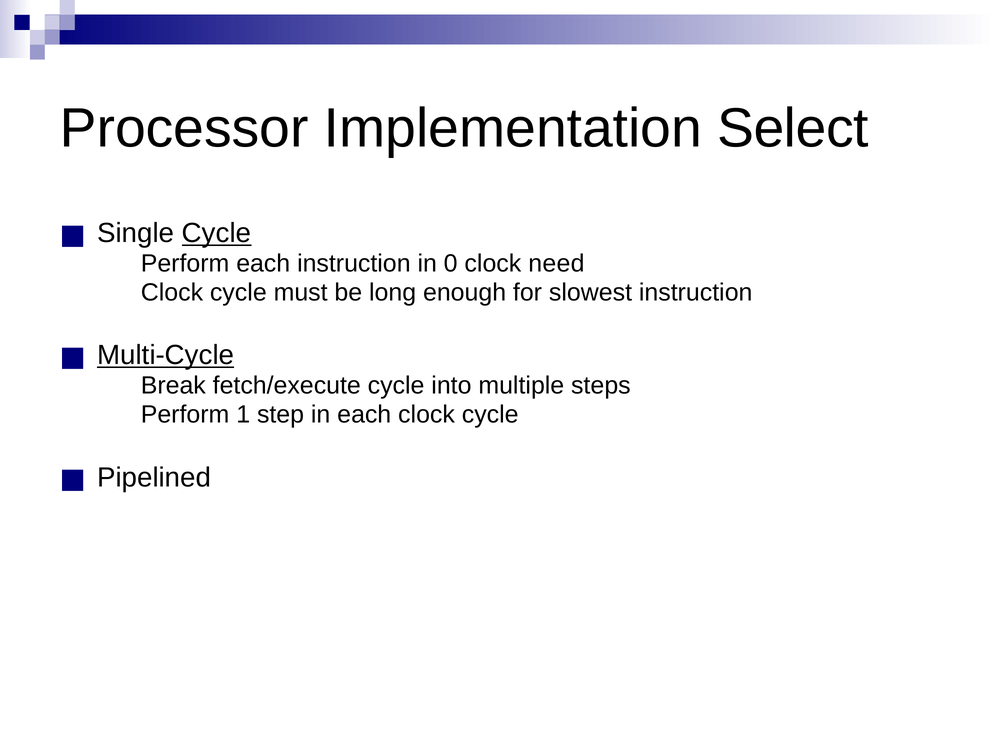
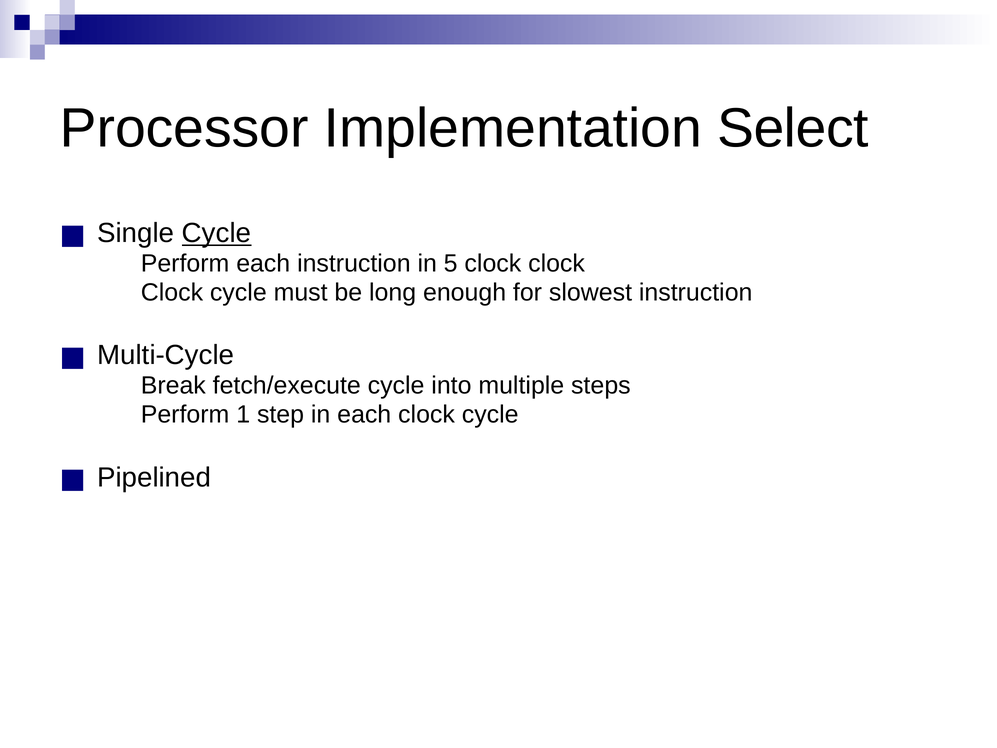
0: 0 -> 5
clock need: need -> clock
Multi-Cycle underline: present -> none
